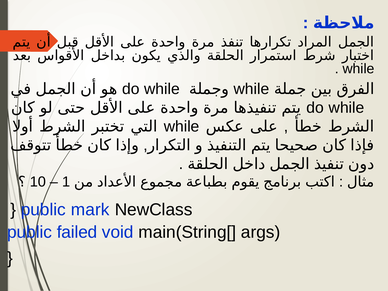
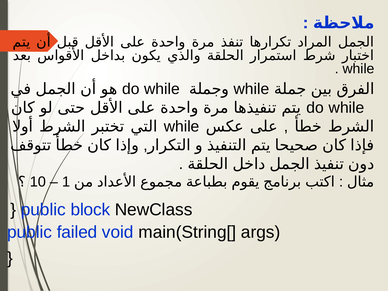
mark: mark -> block
